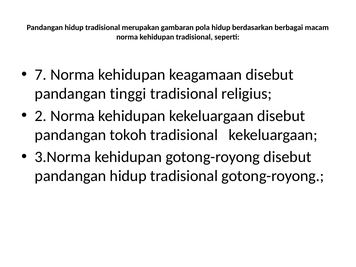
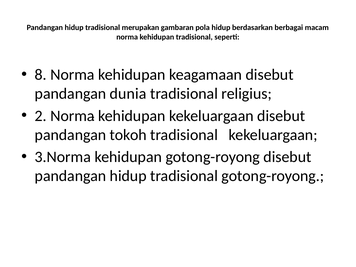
7: 7 -> 8
tinggi: tinggi -> dunia
